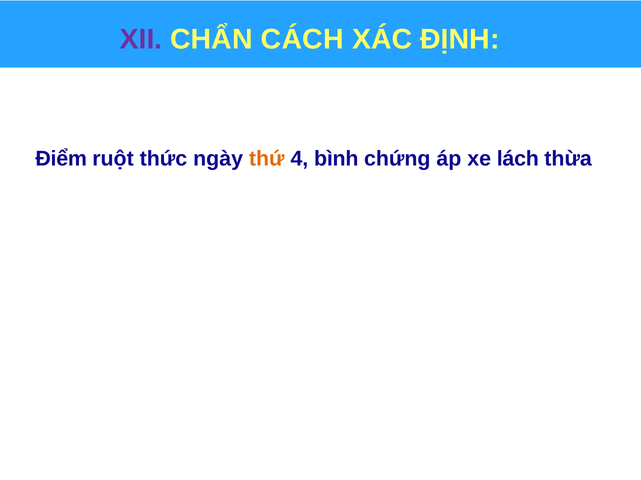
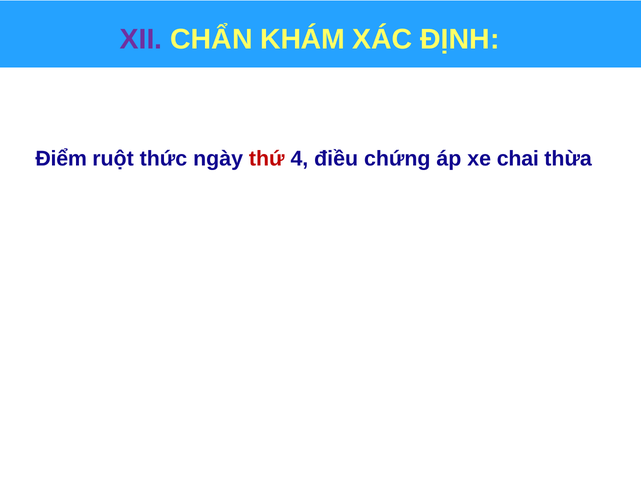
CÁCH: CÁCH -> KHÁM
thứ colour: orange -> red
bình: bình -> điều
lách: lách -> chai
